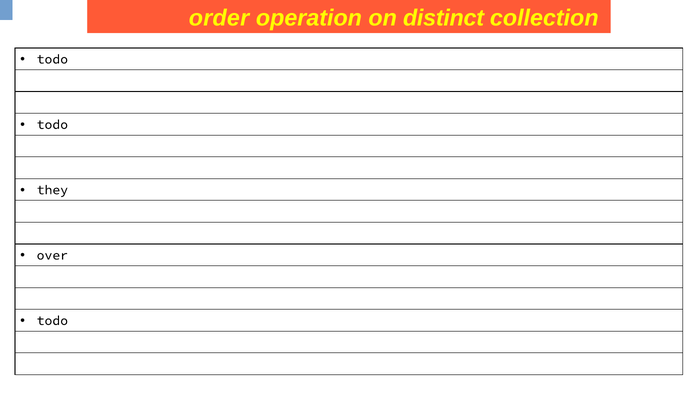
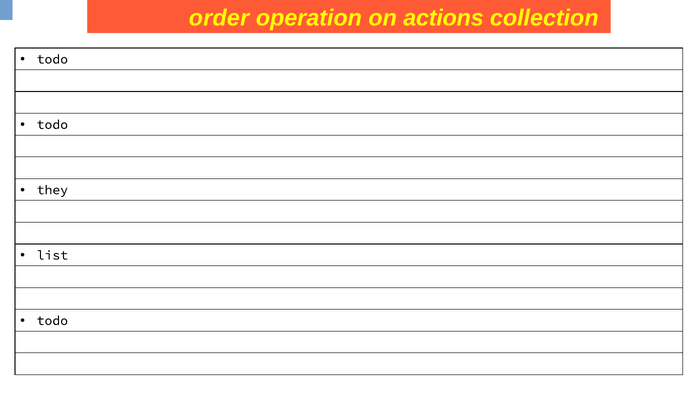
distinct: distinct -> actions
over: over -> list
